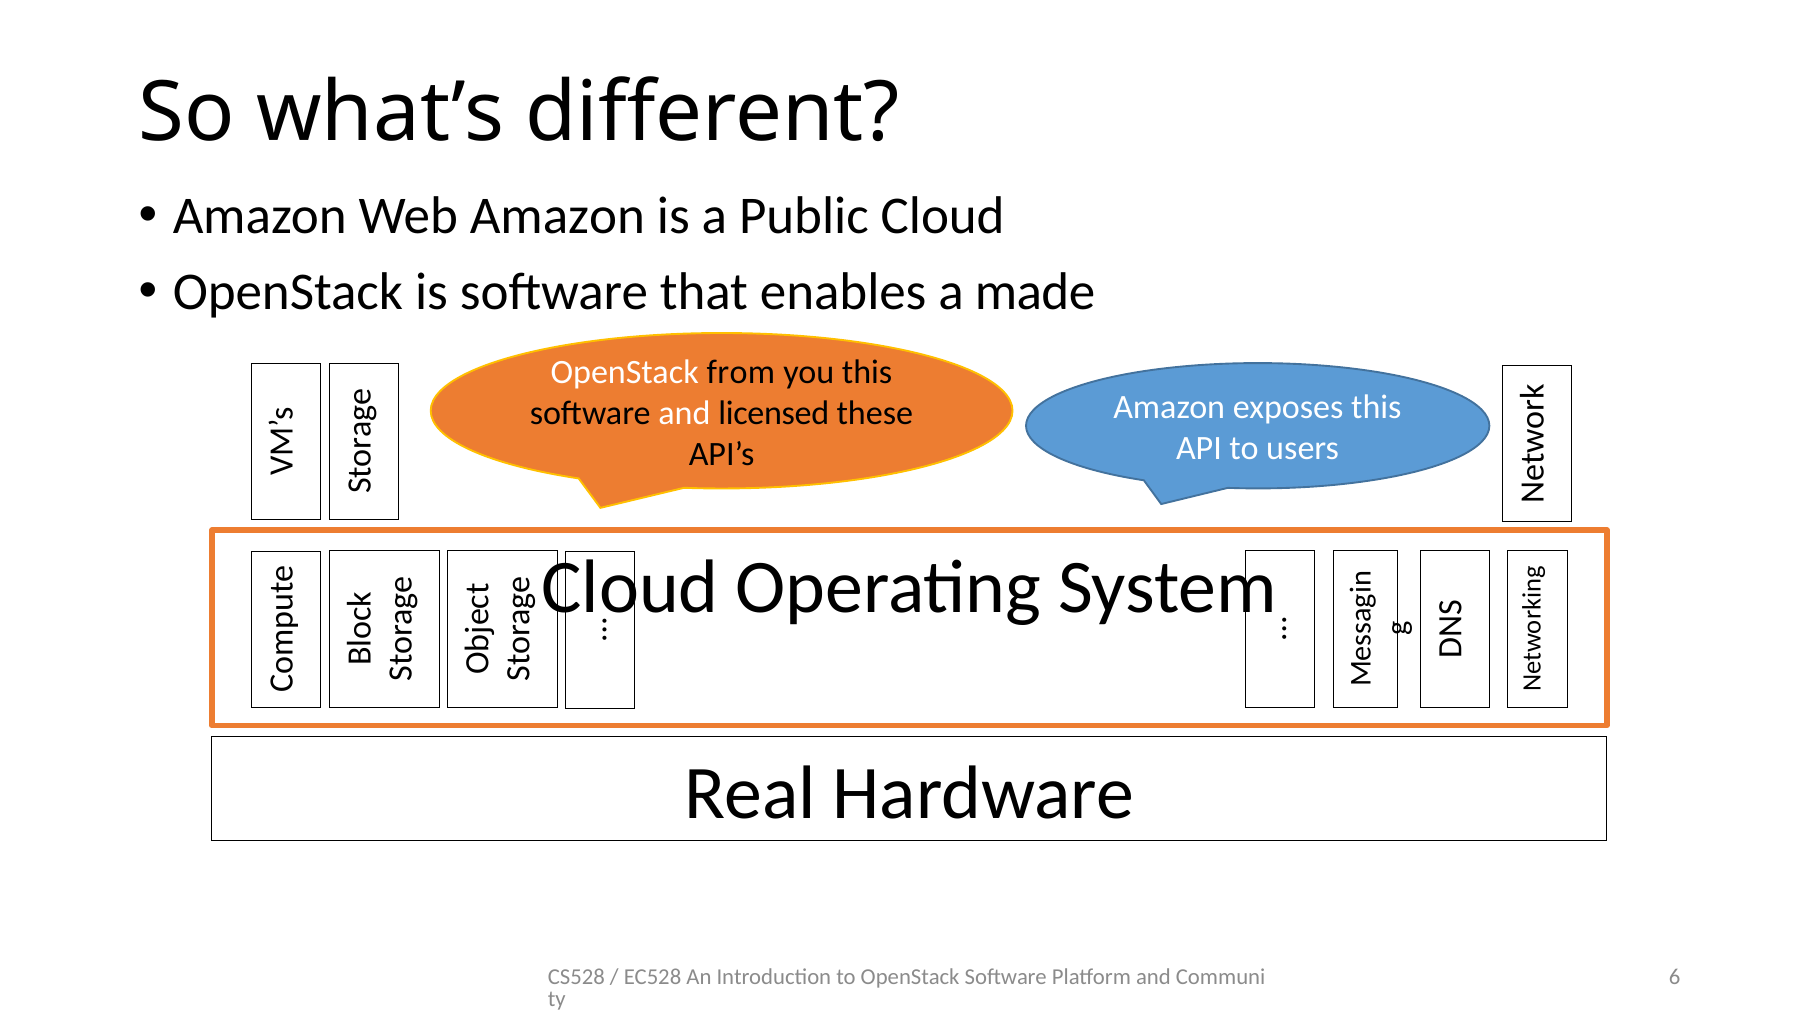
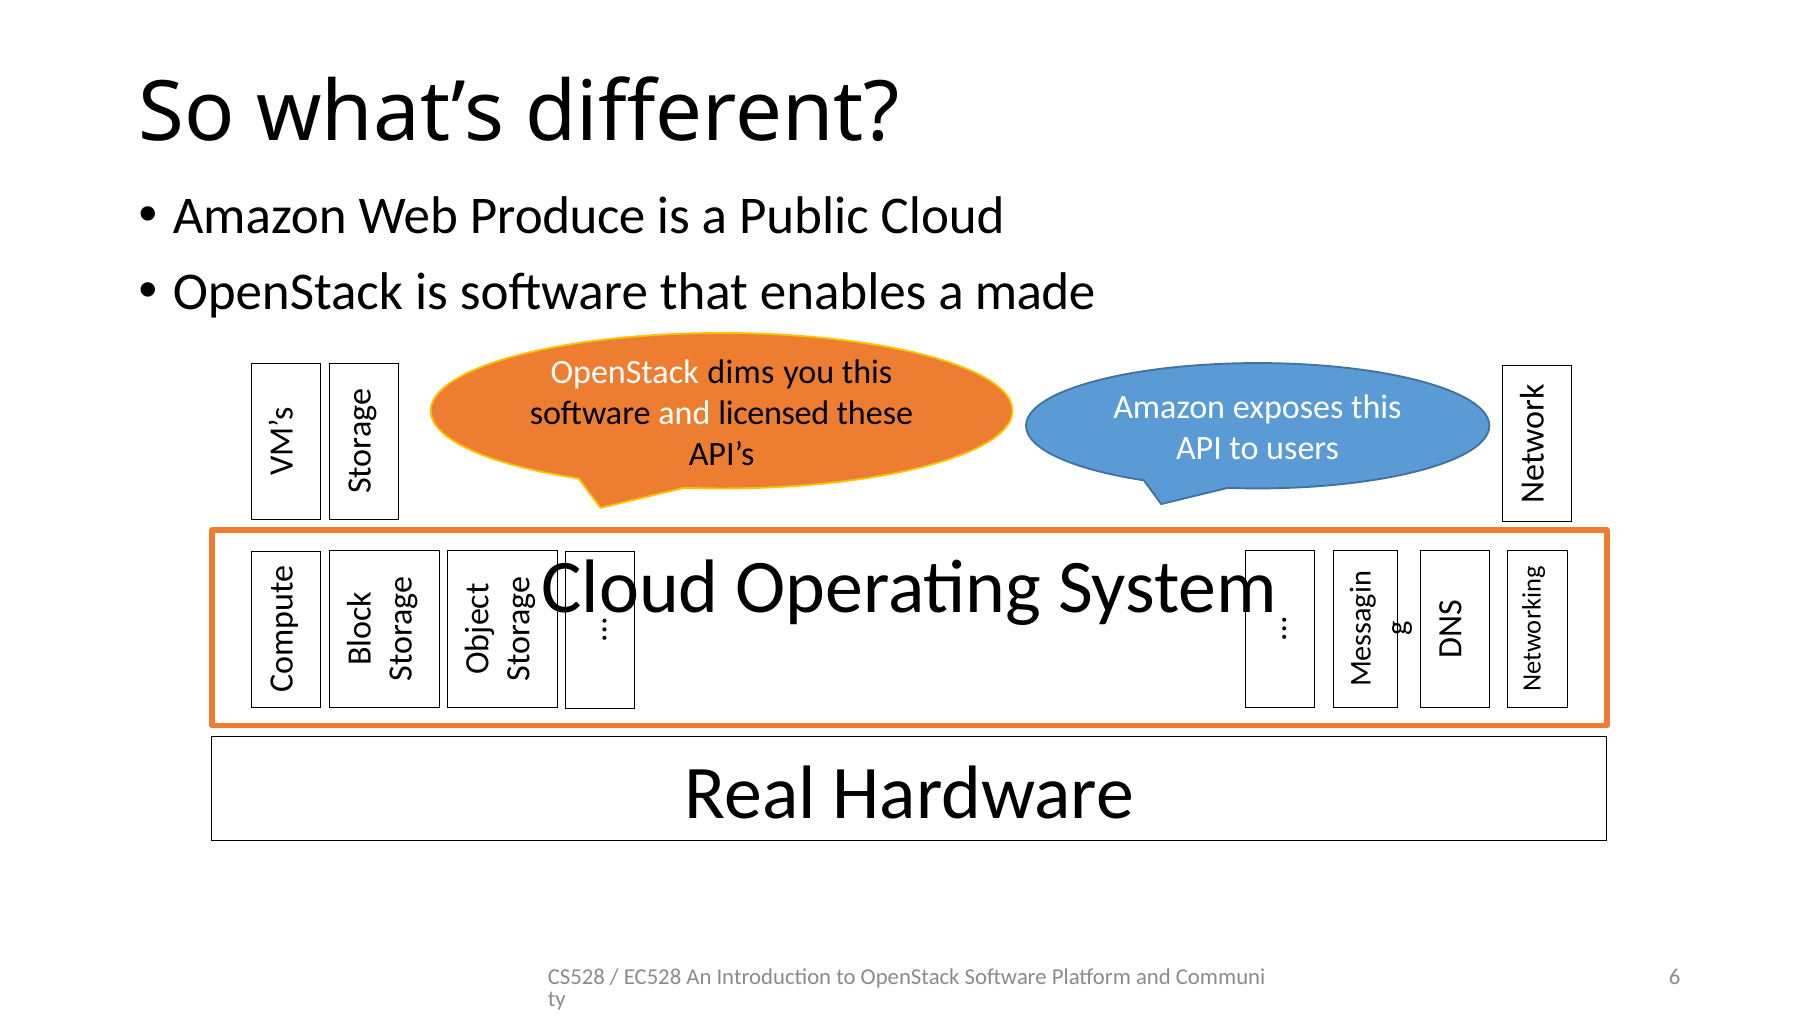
Web Amazon: Amazon -> Produce
from: from -> dims
